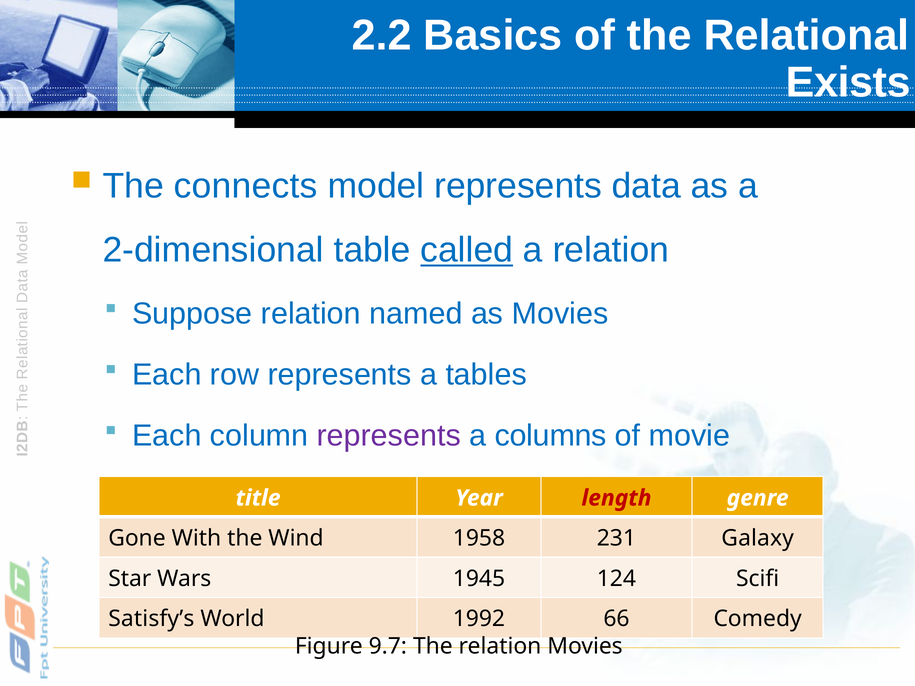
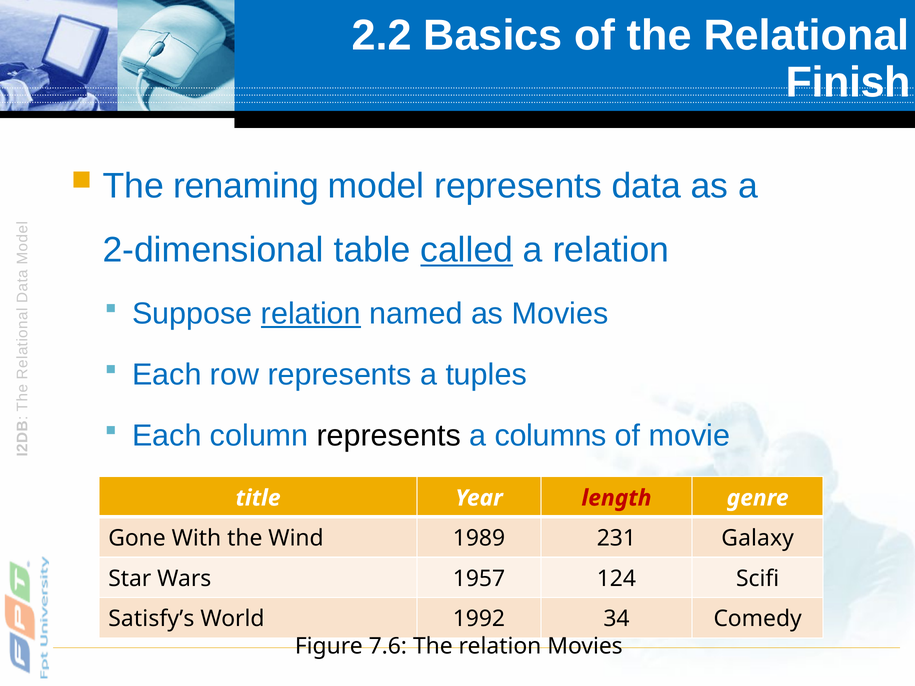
Exists: Exists -> Finish
connects: connects -> renaming
relation at (311, 314) underline: none -> present
tables: tables -> tuples
represents at (389, 436) colour: purple -> black
1958: 1958 -> 1989
1945: 1945 -> 1957
66: 66 -> 34
9.7: 9.7 -> 7.6
